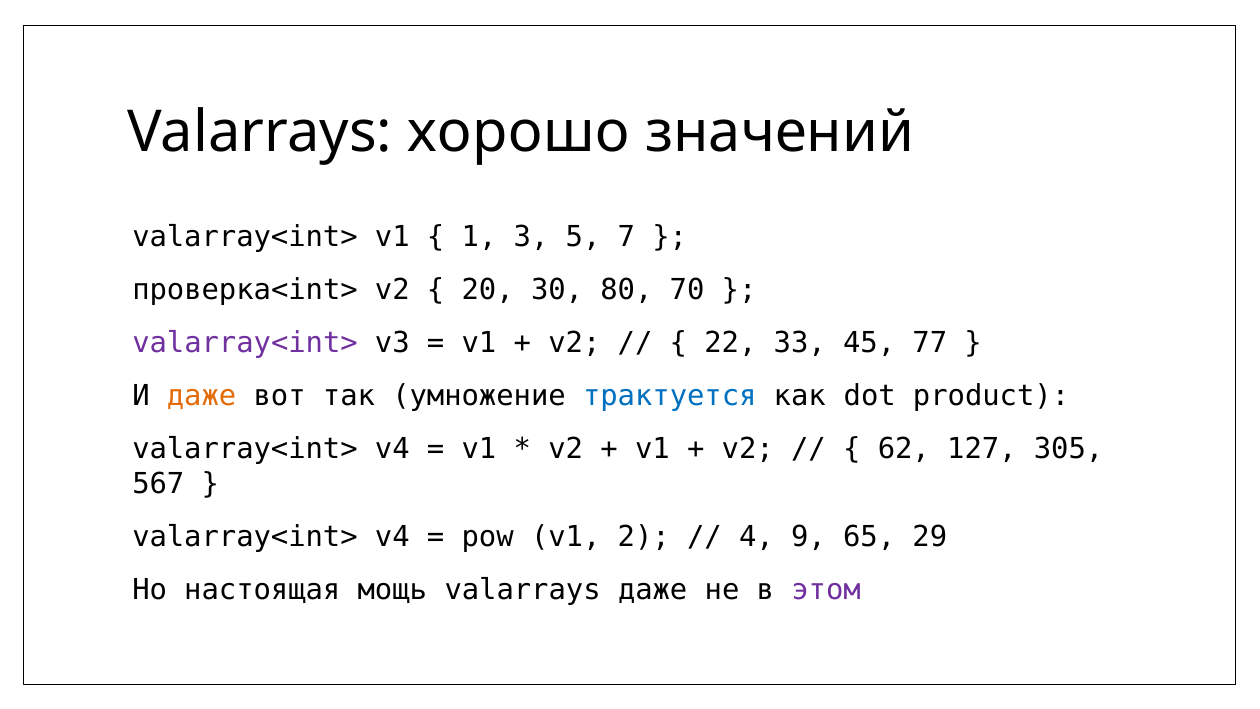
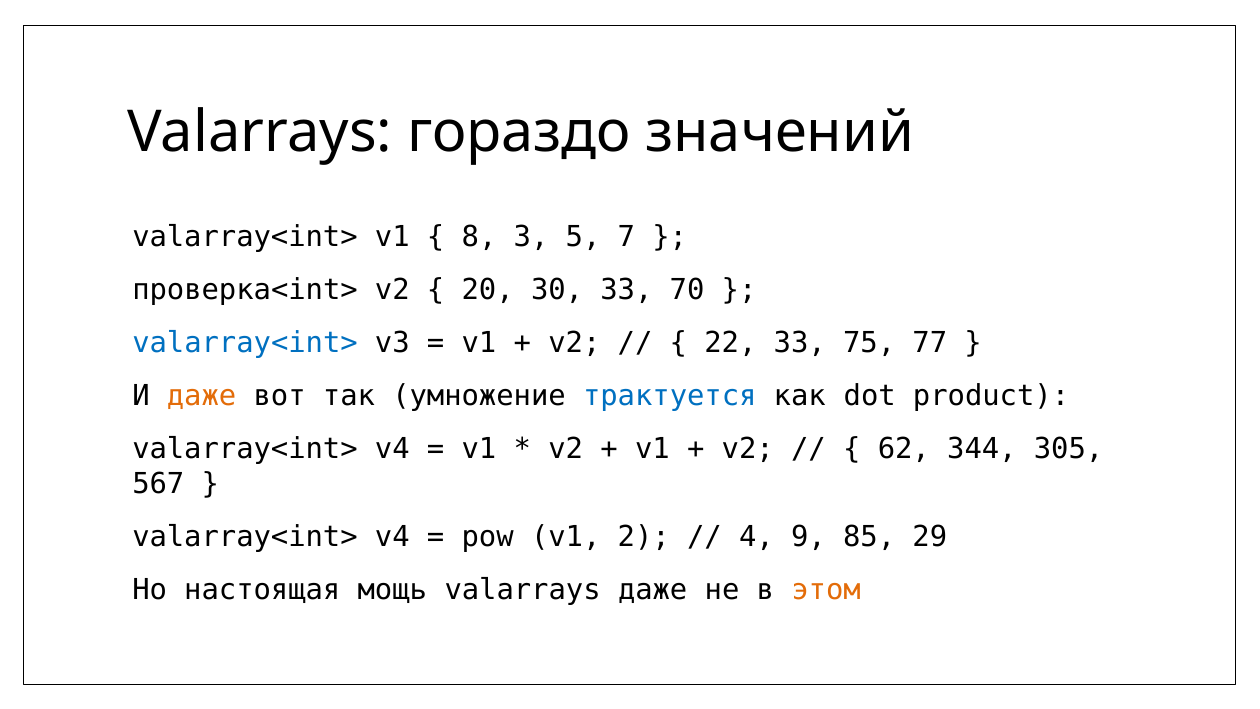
хорошо: хорошо -> гораздо
1: 1 -> 8
30 80: 80 -> 33
valarray<int> at (245, 343) colour: purple -> blue
45: 45 -> 75
127: 127 -> 344
65: 65 -> 85
этом colour: purple -> orange
